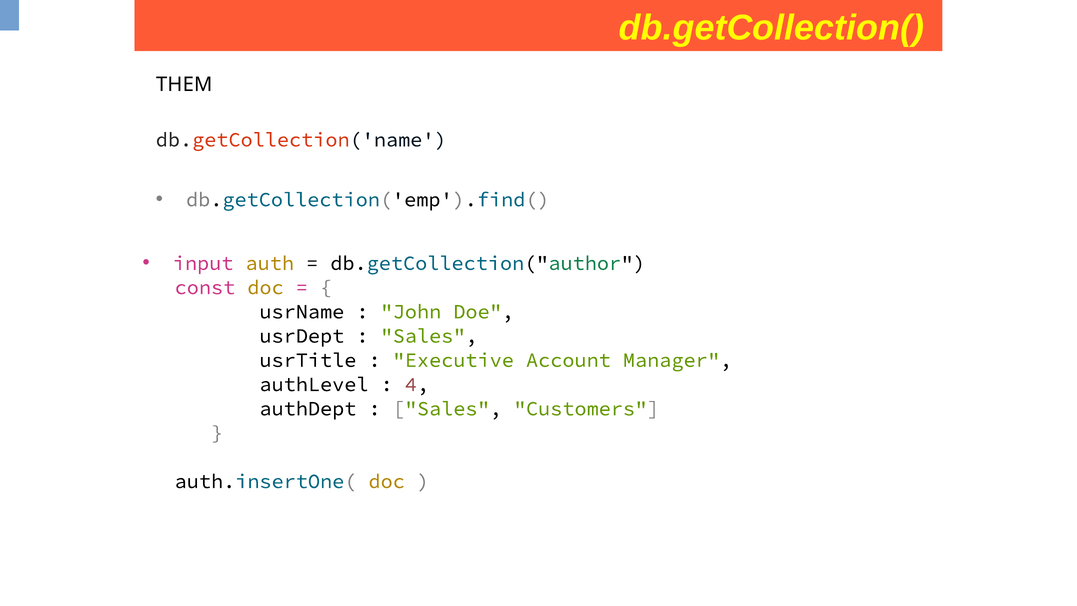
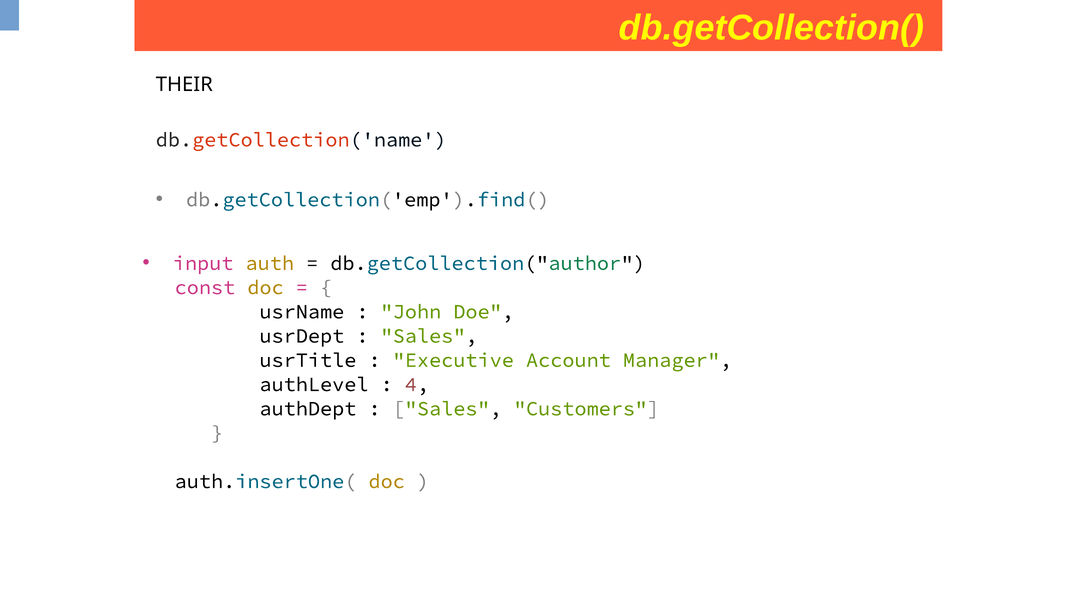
THEM: THEM -> THEIR
